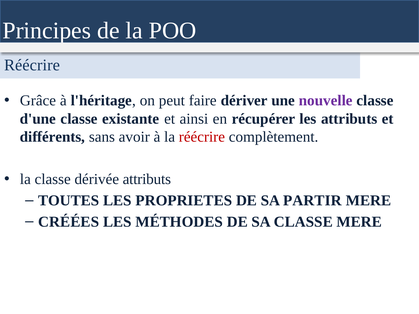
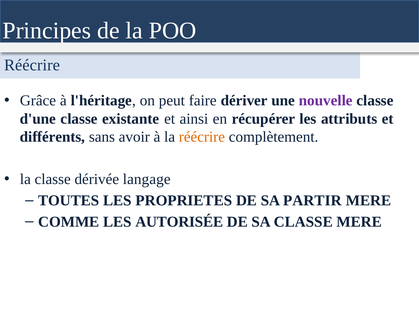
réécrire at (202, 137) colour: red -> orange
dérivée attributs: attributs -> langage
CRÉÉES: CRÉÉES -> COMME
MÉTHODES: MÉTHODES -> AUTORISÉE
